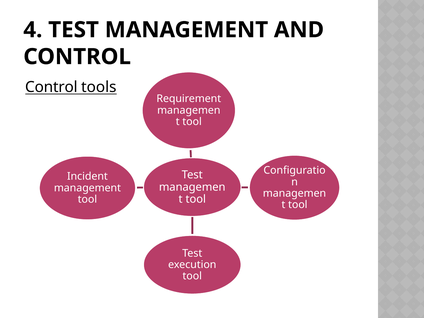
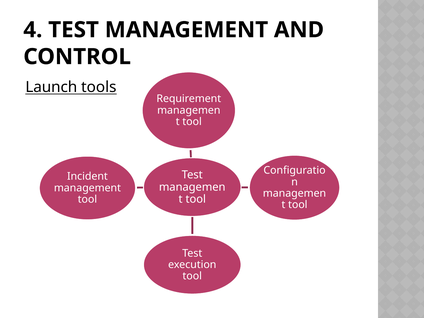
Control at (51, 87): Control -> Launch
